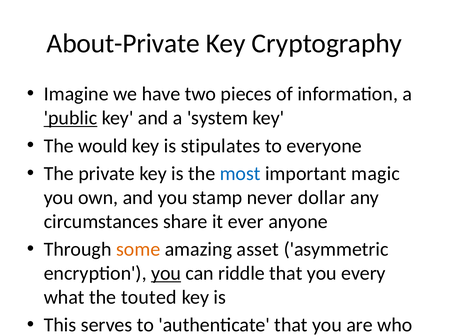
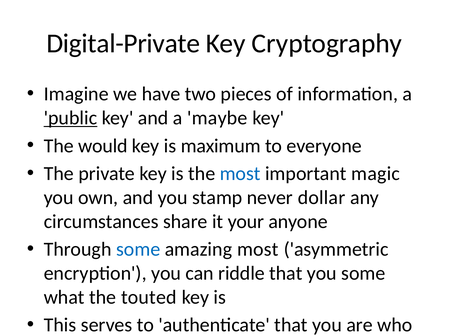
About-Private: About-Private -> Digital-Private
system: system -> maybe
stipulates: stipulates -> maximum
ever: ever -> your
some at (138, 250) colour: orange -> blue
amazing asset: asset -> most
you at (166, 274) underline: present -> none
you every: every -> some
